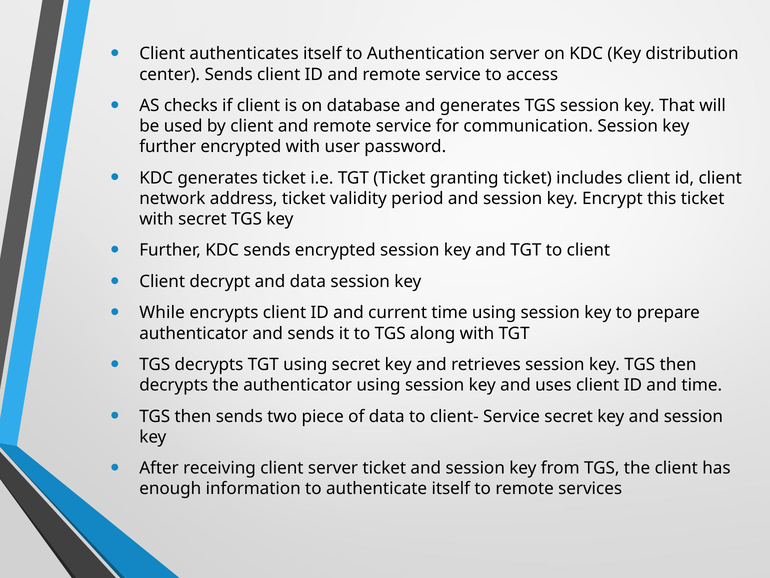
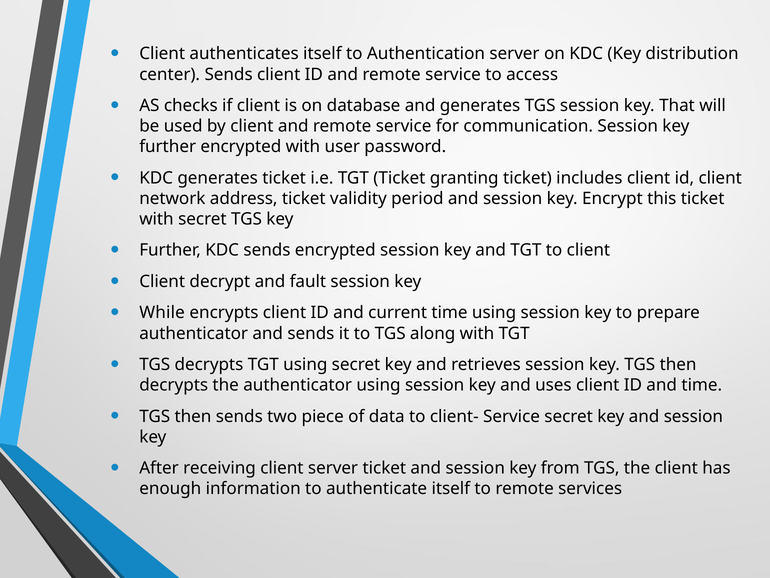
and data: data -> fault
